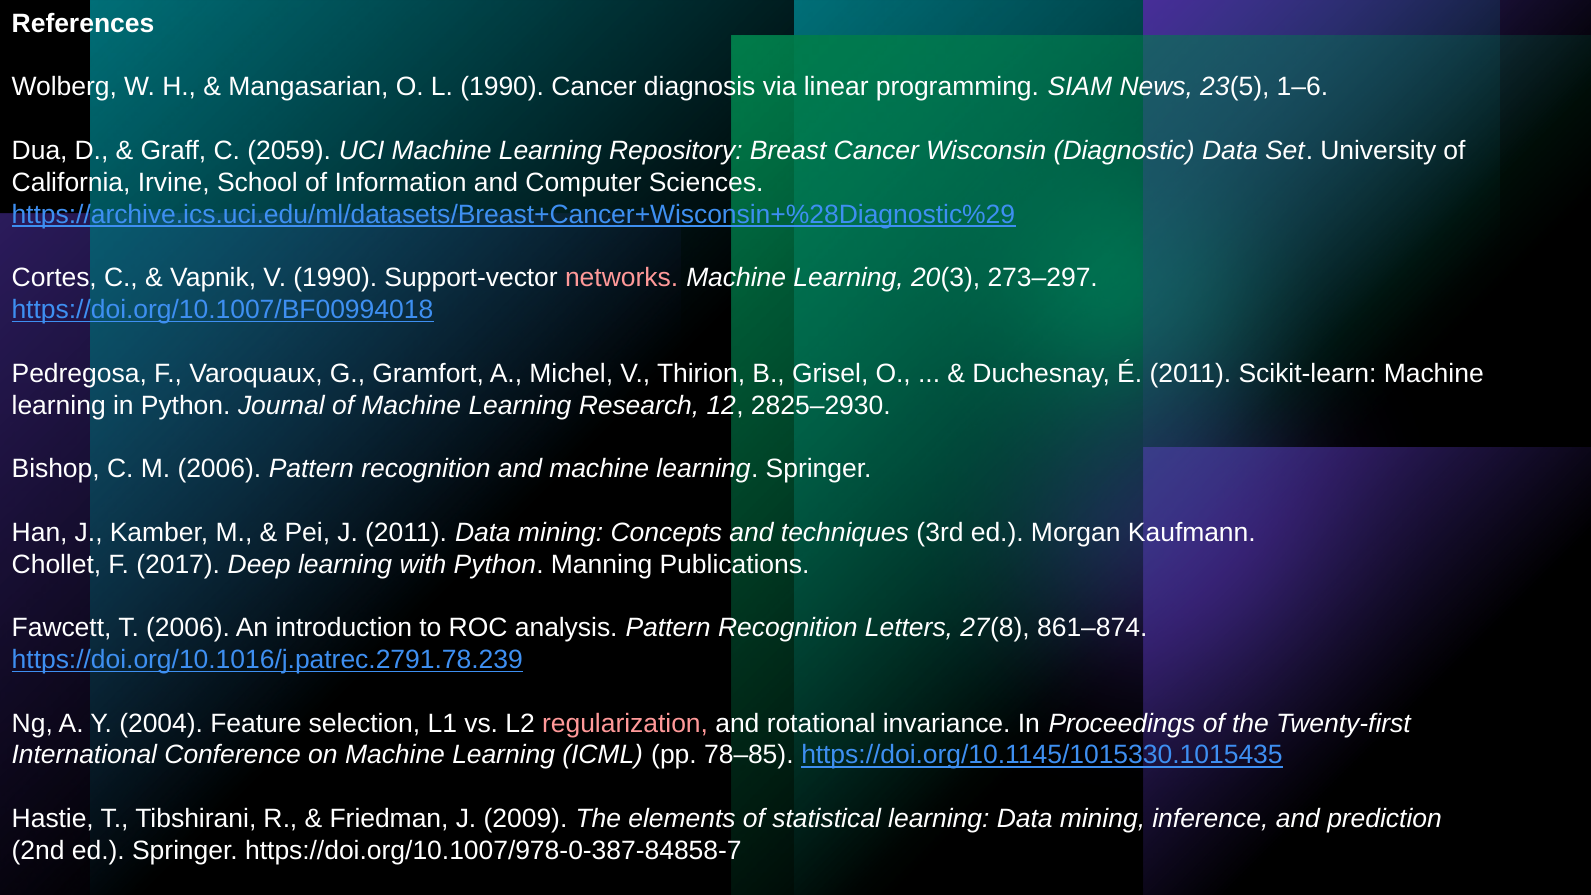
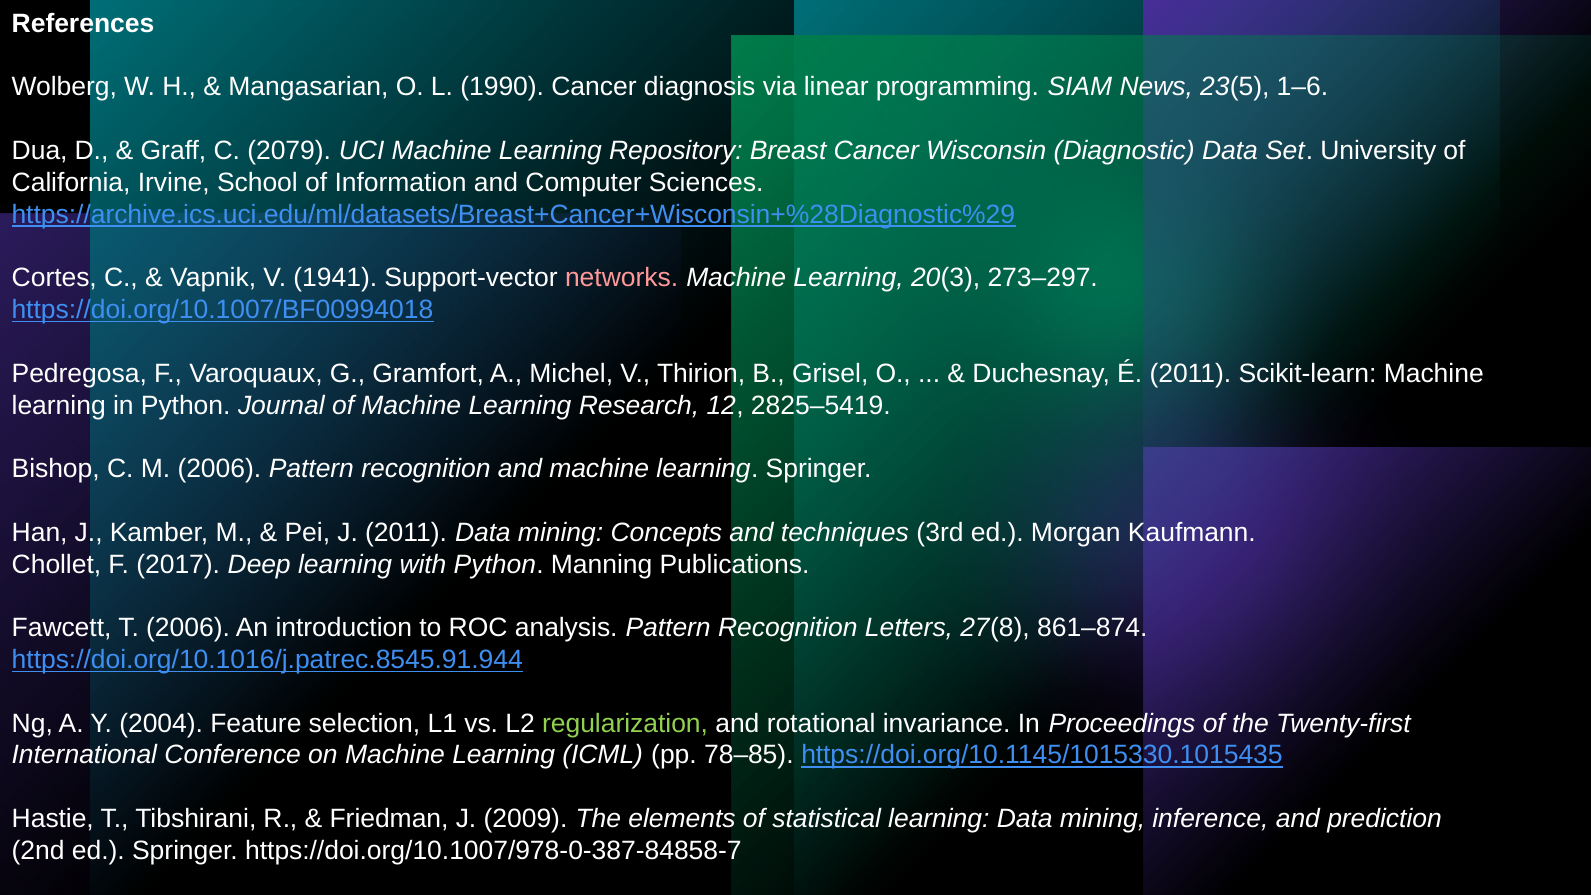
2059: 2059 -> 2079
V 1990: 1990 -> 1941
2825–2930: 2825–2930 -> 2825–5419
https://doi.org/10.1016/j.patrec.2791.78.239: https://doi.org/10.1016/j.patrec.2791.78.239 -> https://doi.org/10.1016/j.patrec.8545.91.944
regularization colour: pink -> light green
